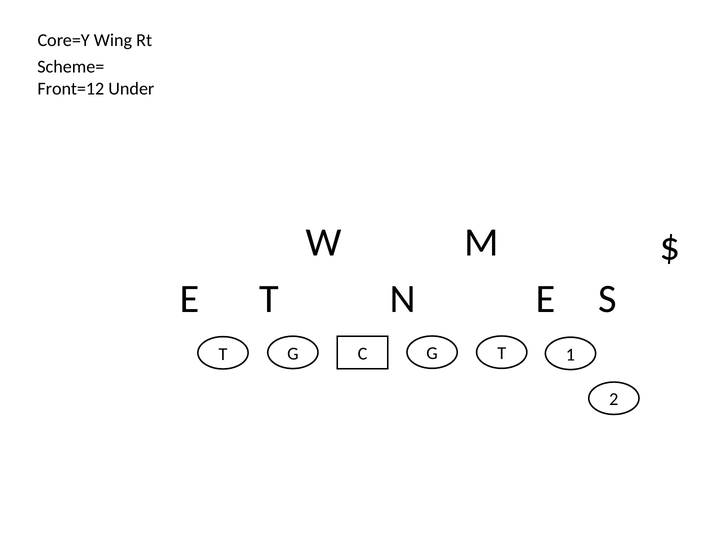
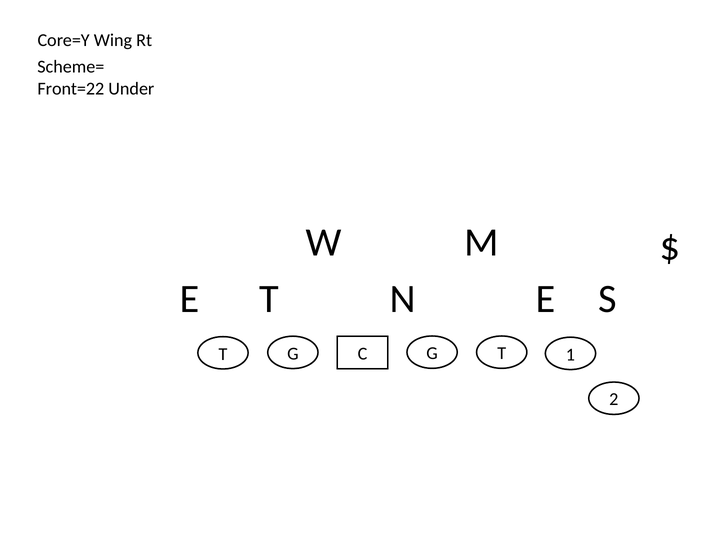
Front=12: Front=12 -> Front=22
